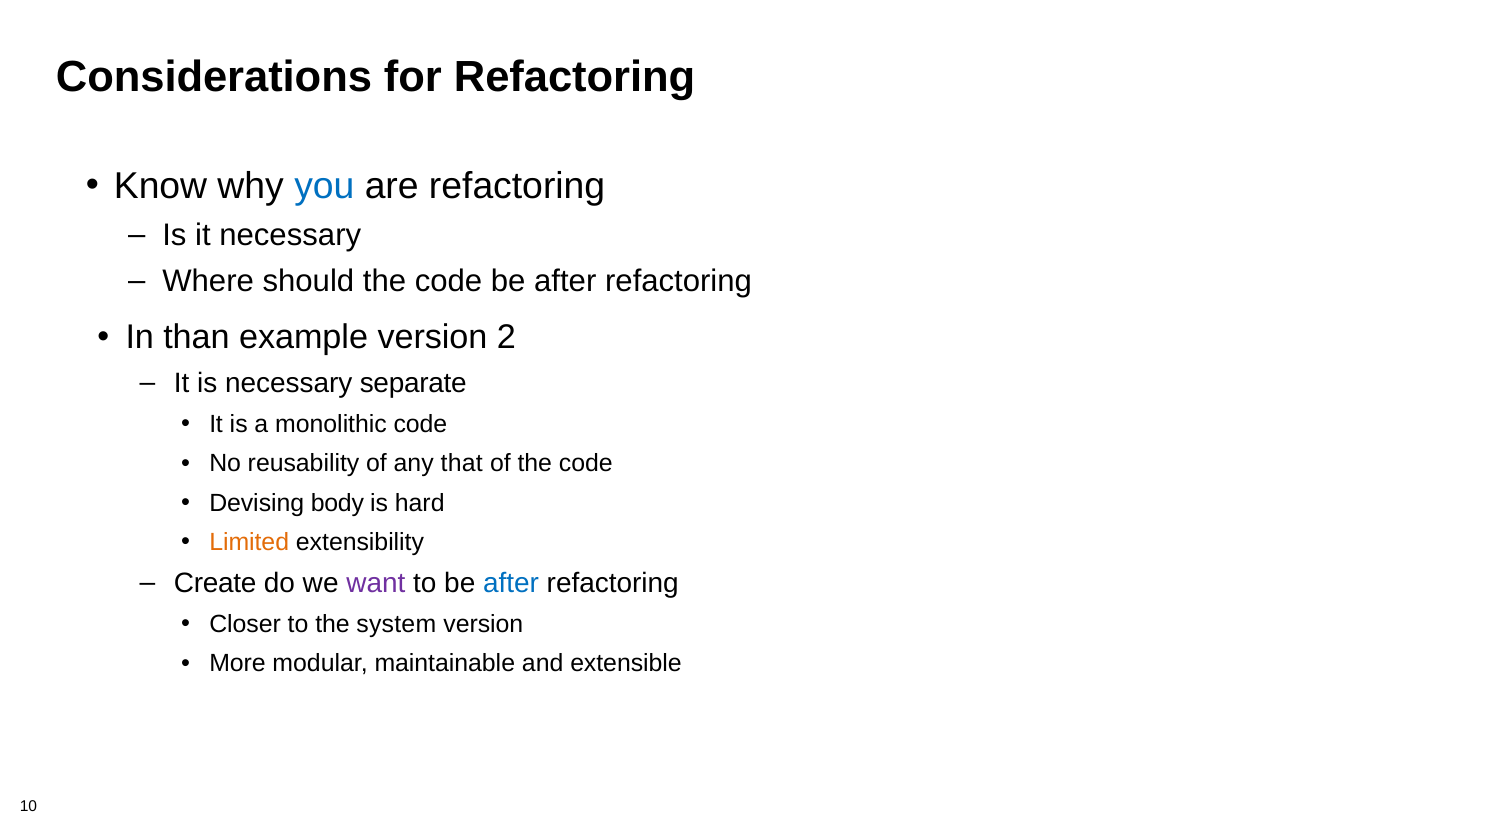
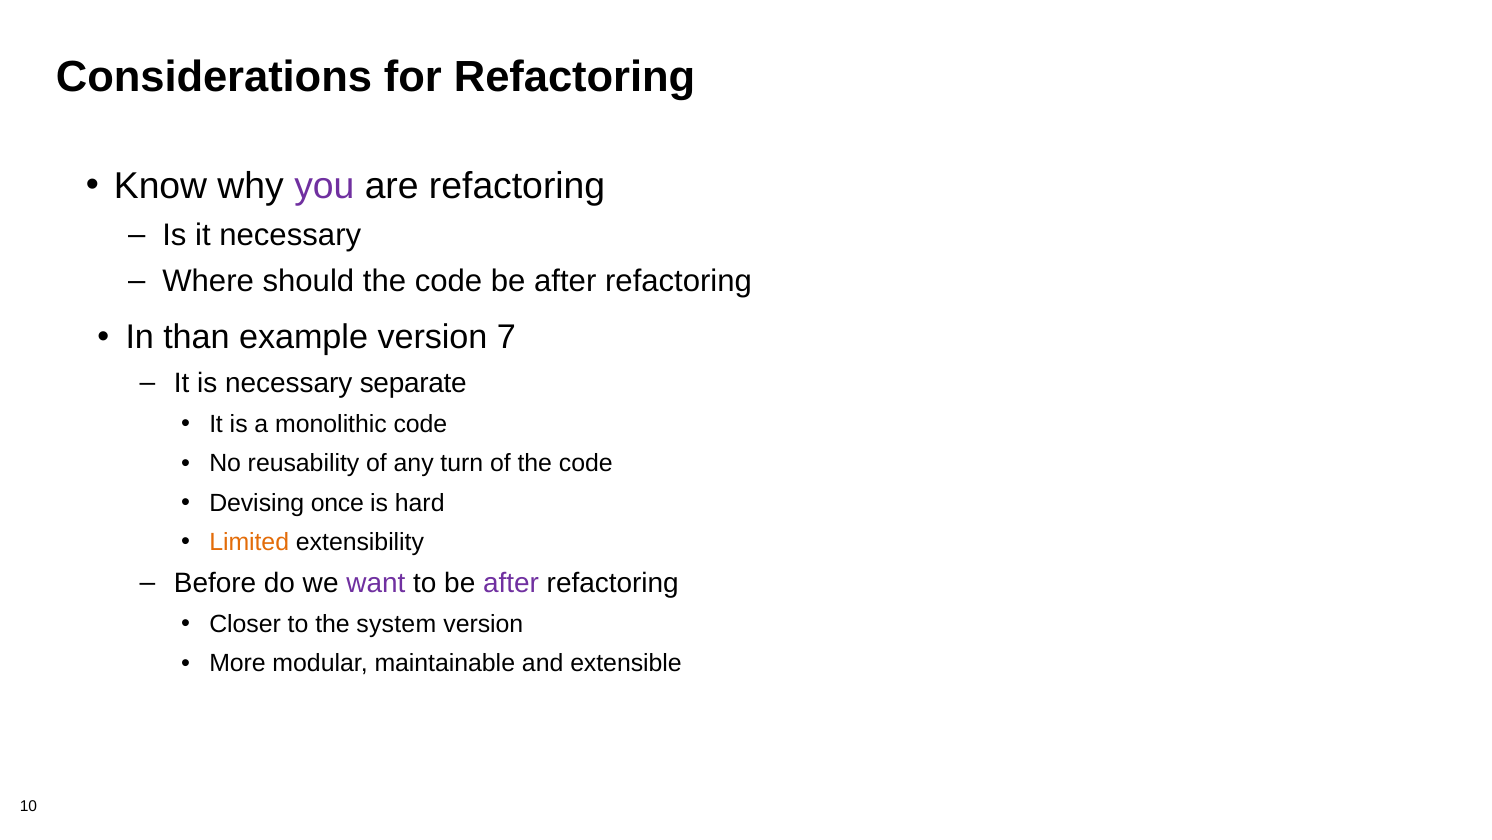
you colour: blue -> purple
2: 2 -> 7
that: that -> turn
body: body -> once
Create: Create -> Before
after at (511, 583) colour: blue -> purple
